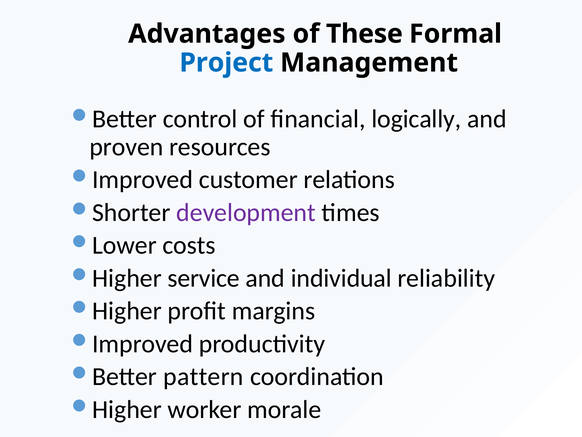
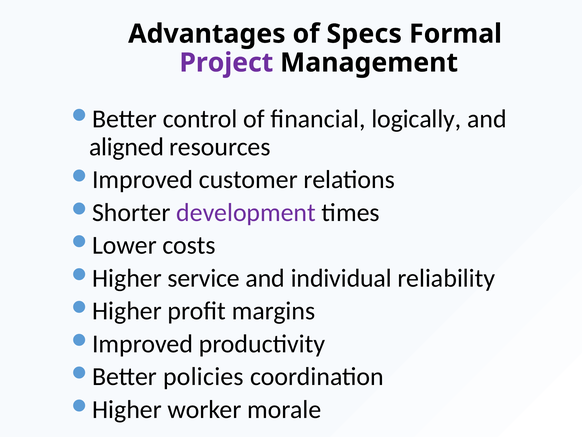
These: These -> Specs
Project colour: blue -> purple
proven: proven -> aligned
pattern: pattern -> policies
